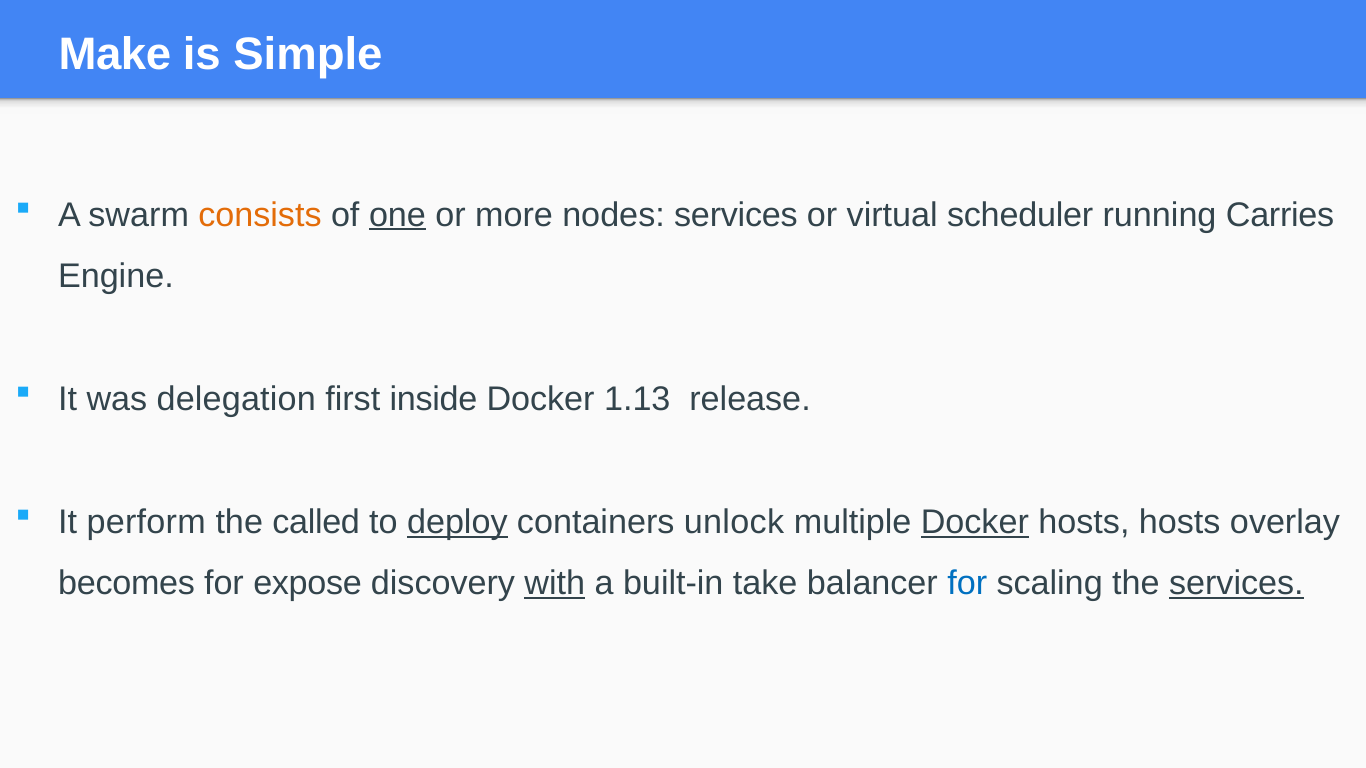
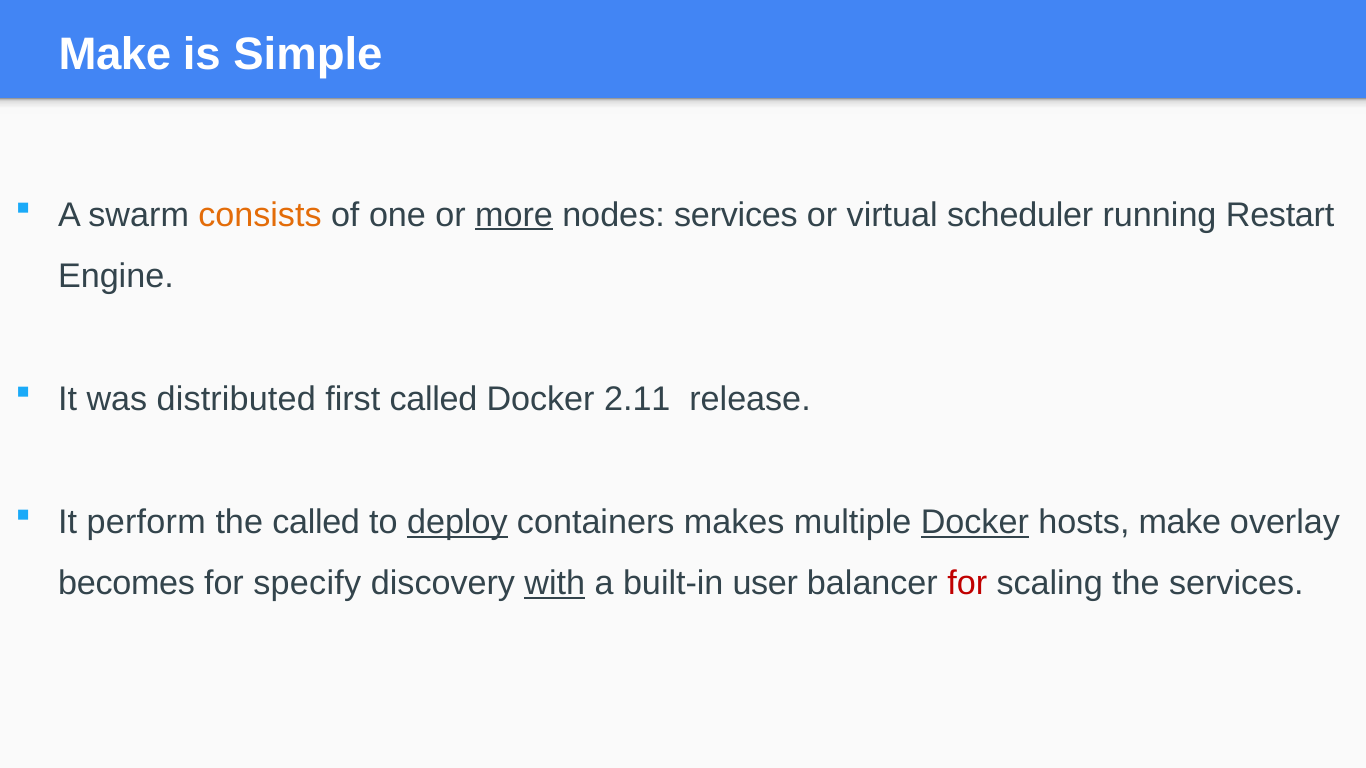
one underline: present -> none
more underline: none -> present
Carries: Carries -> Restart
delegation: delegation -> distributed
first inside: inside -> called
1.13: 1.13 -> 2.11
unlock: unlock -> makes
hosts hosts: hosts -> make
expose: expose -> specify
take: take -> user
for at (967, 584) colour: blue -> red
services at (1236, 584) underline: present -> none
